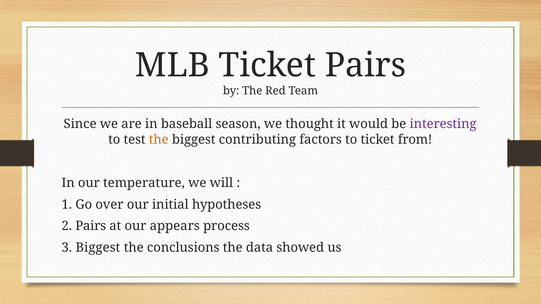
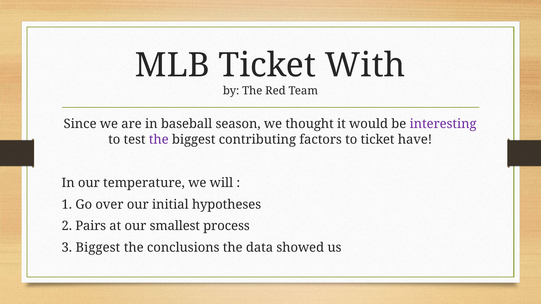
Ticket Pairs: Pairs -> With
the at (159, 140) colour: orange -> purple
from: from -> have
appears: appears -> smallest
